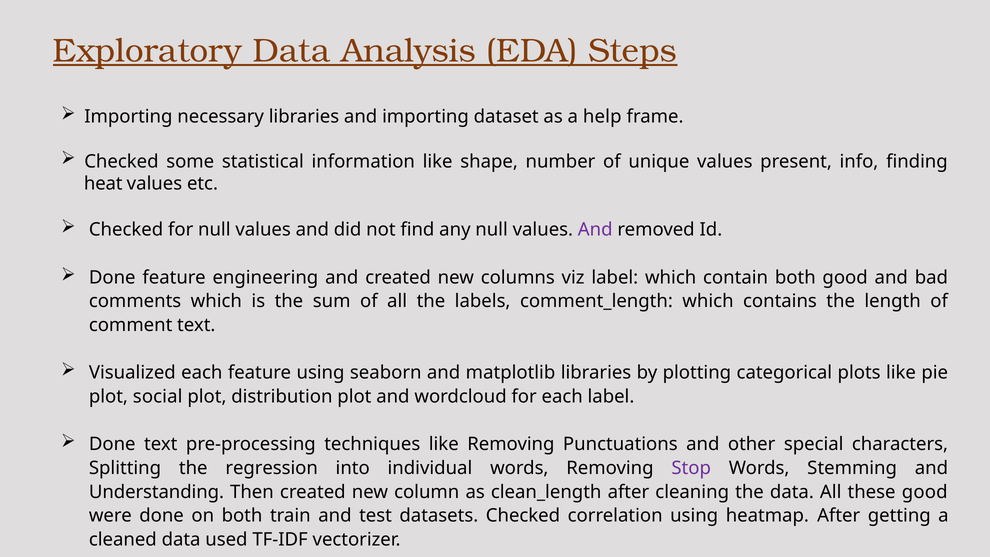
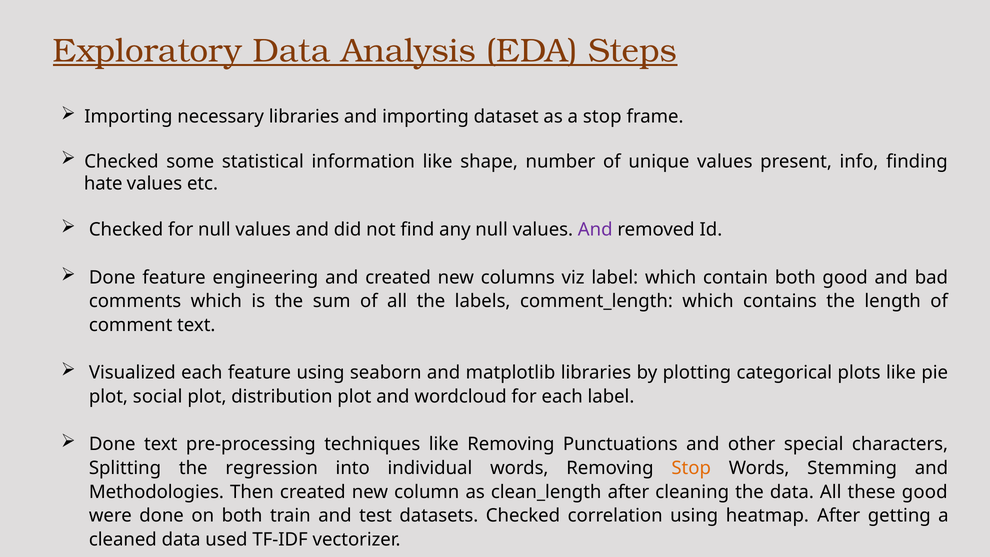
a help: help -> stop
heat: heat -> hate
Stop at (691, 468) colour: purple -> orange
Understanding: Understanding -> Methodologies
